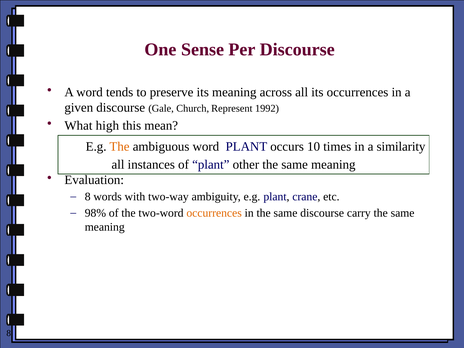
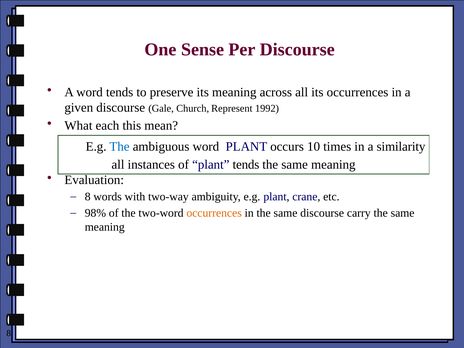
high: high -> each
The at (119, 147) colour: orange -> blue
plant other: other -> tends
